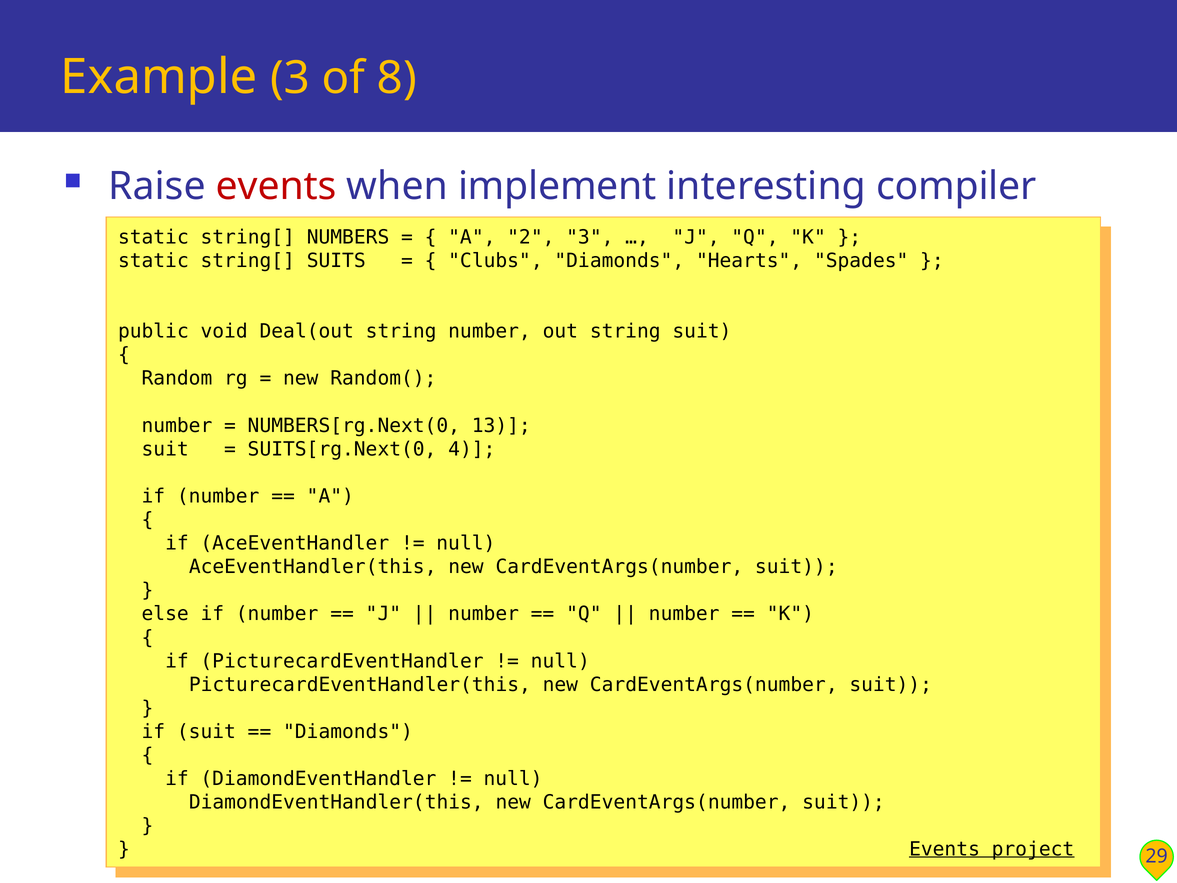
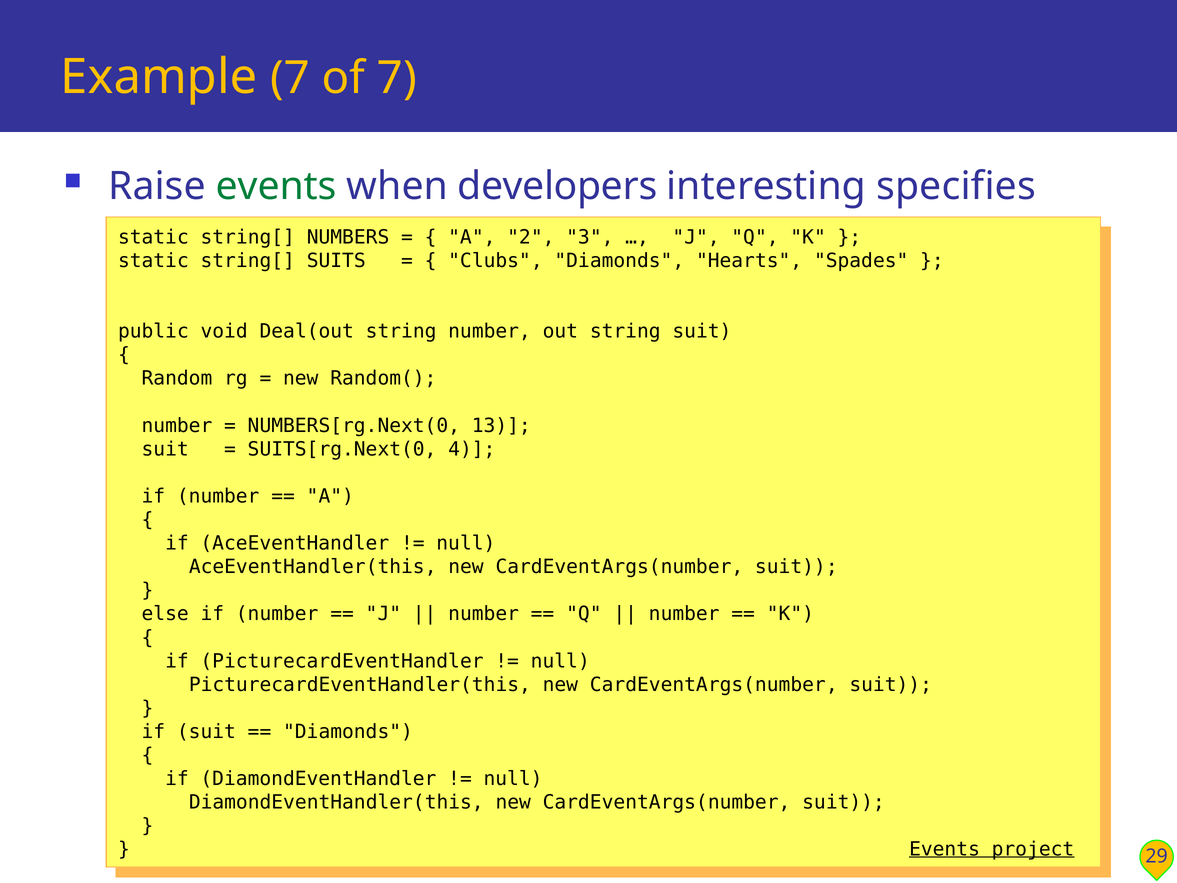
Example 3: 3 -> 7
of 8: 8 -> 7
events at (276, 186) colour: red -> green
implement: implement -> developers
compiler: compiler -> specifies
